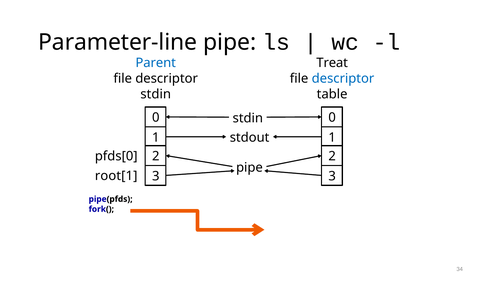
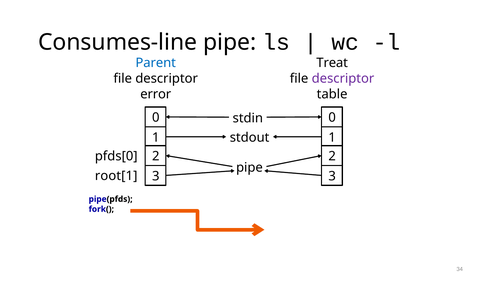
Parameter-line: Parameter-line -> Consumes-line
descriptor at (343, 78) colour: blue -> purple
stdin at (156, 94): stdin -> error
